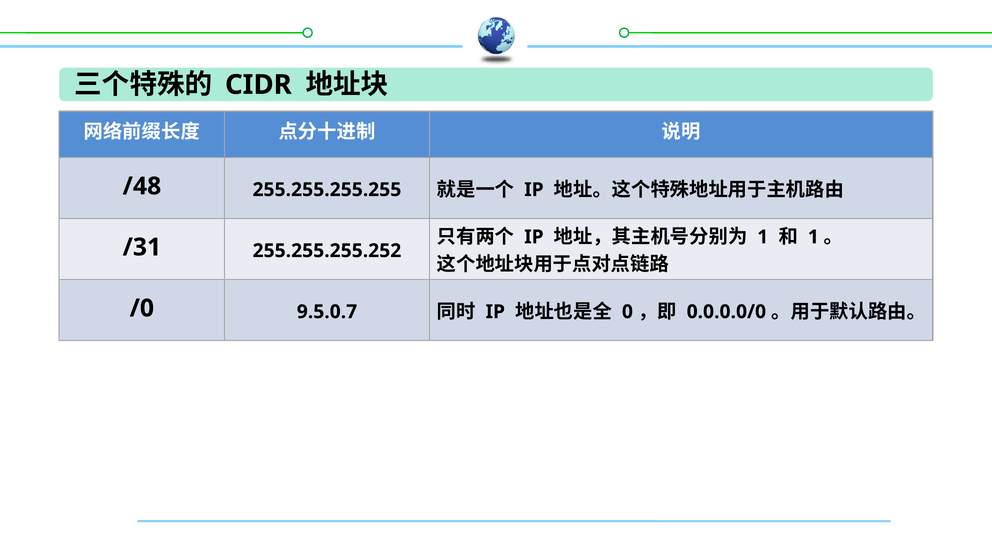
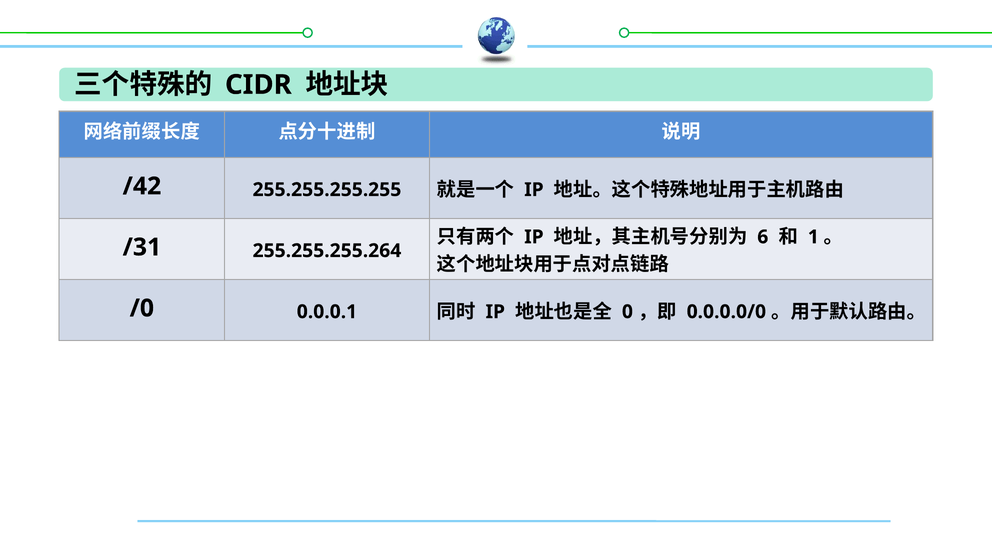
/48: /48 -> /42
1 at (763, 237): 1 -> 6
255.255.255.252: 255.255.255.252 -> 255.255.255.264
9.5.0.7: 9.5.0.7 -> 0.0.0.1
